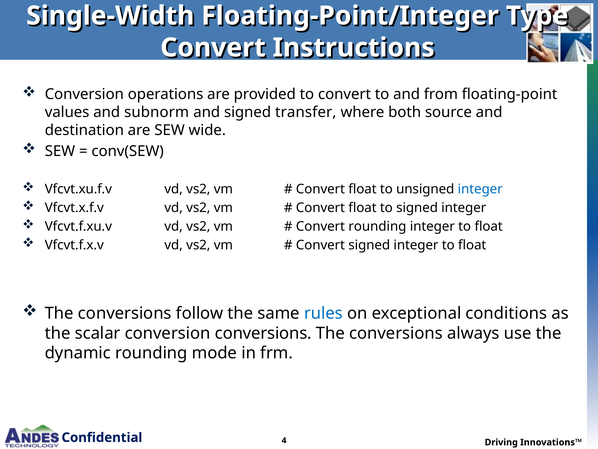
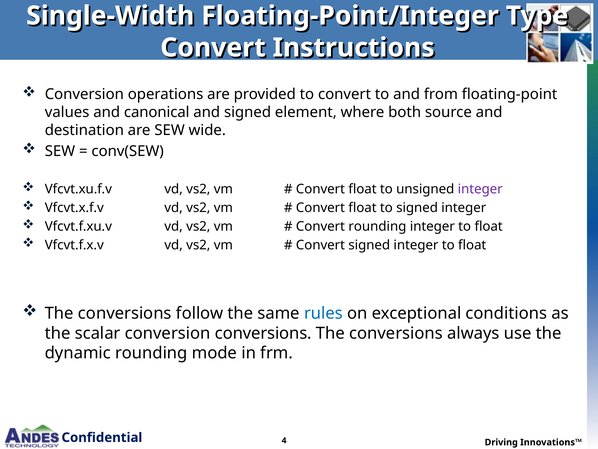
subnorm: subnorm -> canonical
transfer: transfer -> element
integer at (480, 189) colour: blue -> purple
